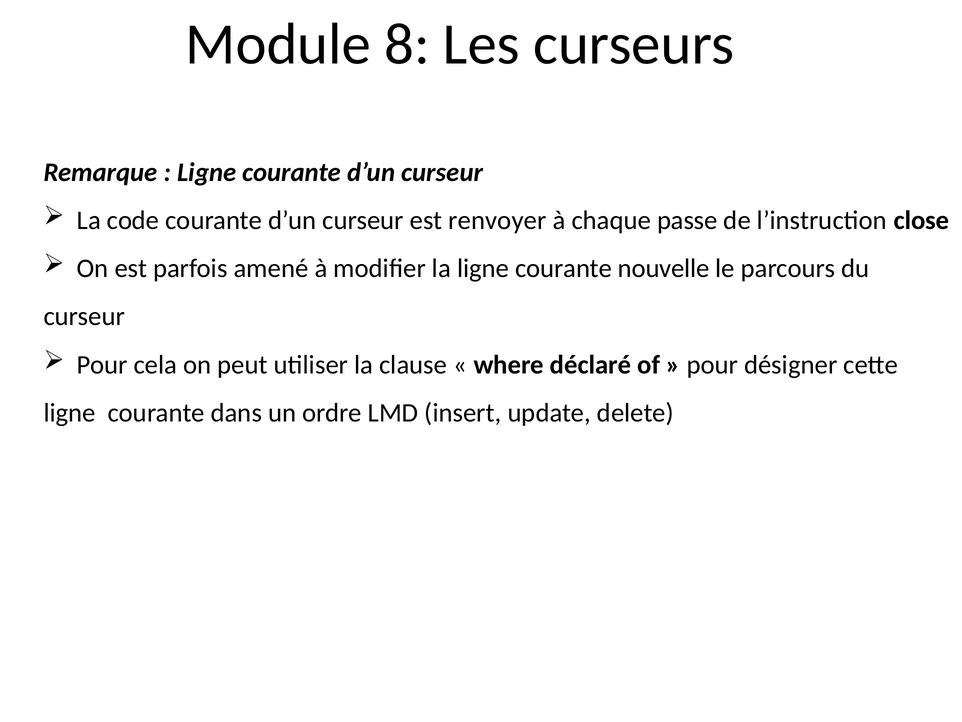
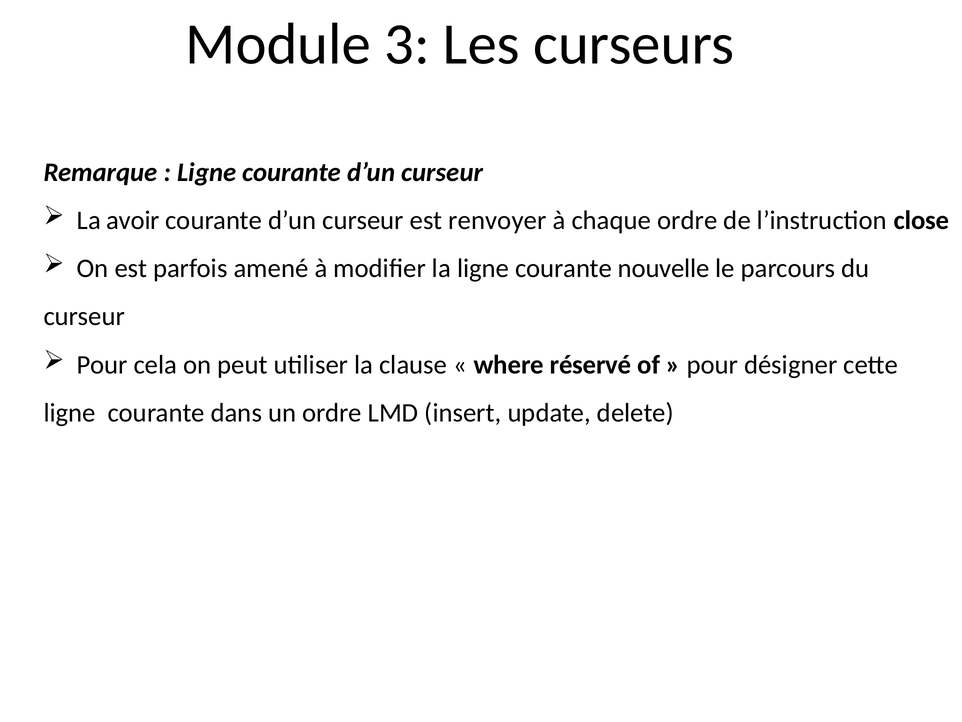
8: 8 -> 3
code: code -> avoir
chaque passe: passe -> ordre
déclaré: déclaré -> réservé
